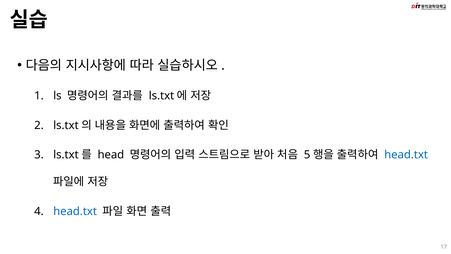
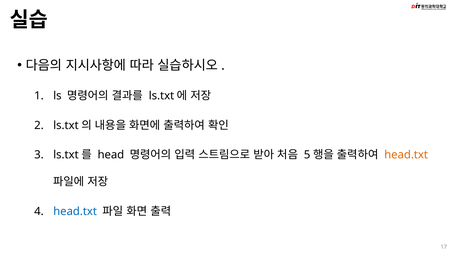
head.txt at (406, 155) colour: blue -> orange
